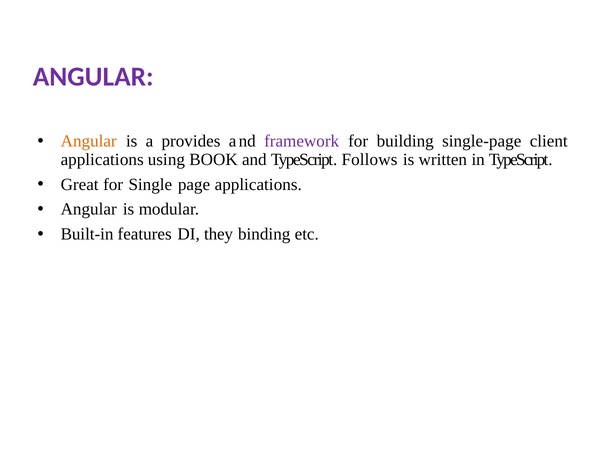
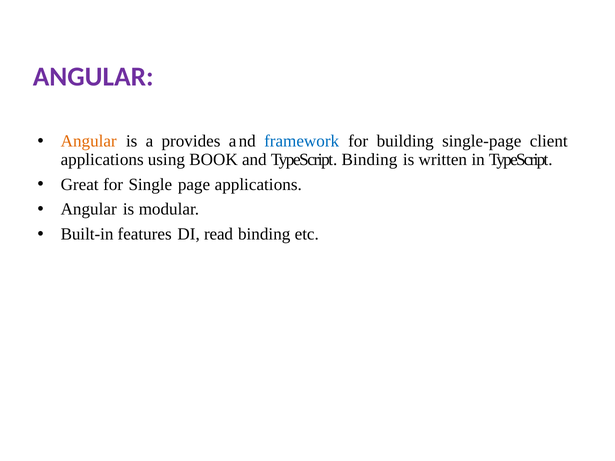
framework colour: purple -> blue
TypeScript Follows: Follows -> Binding
they: they -> read
